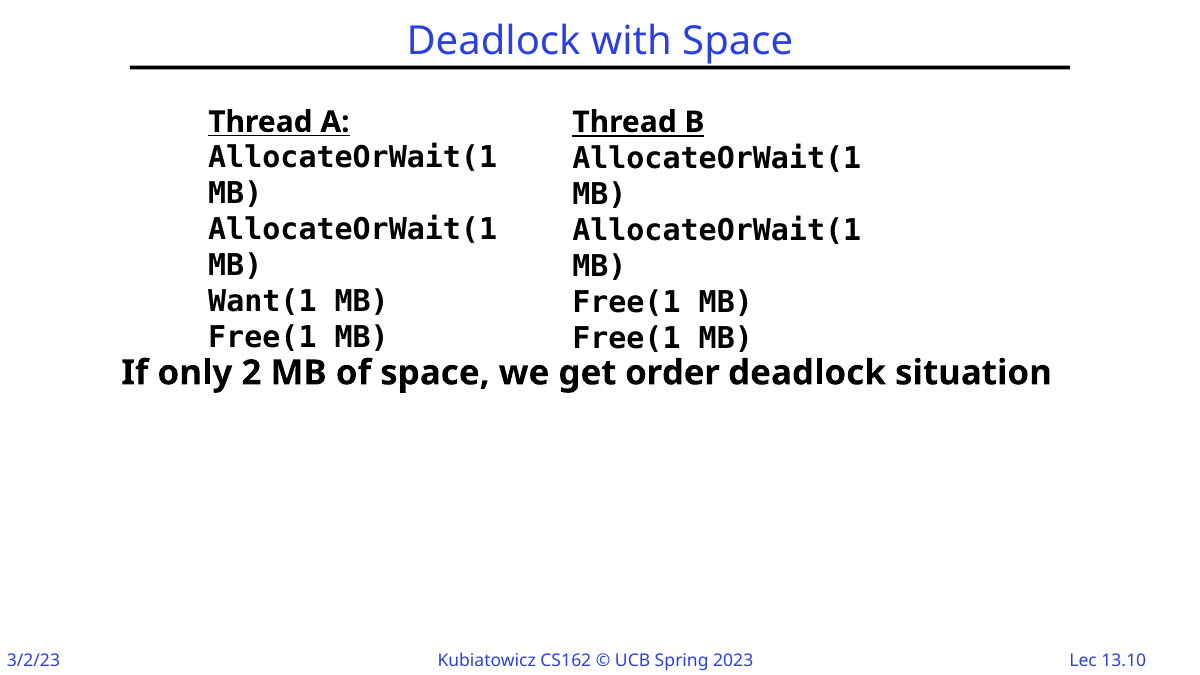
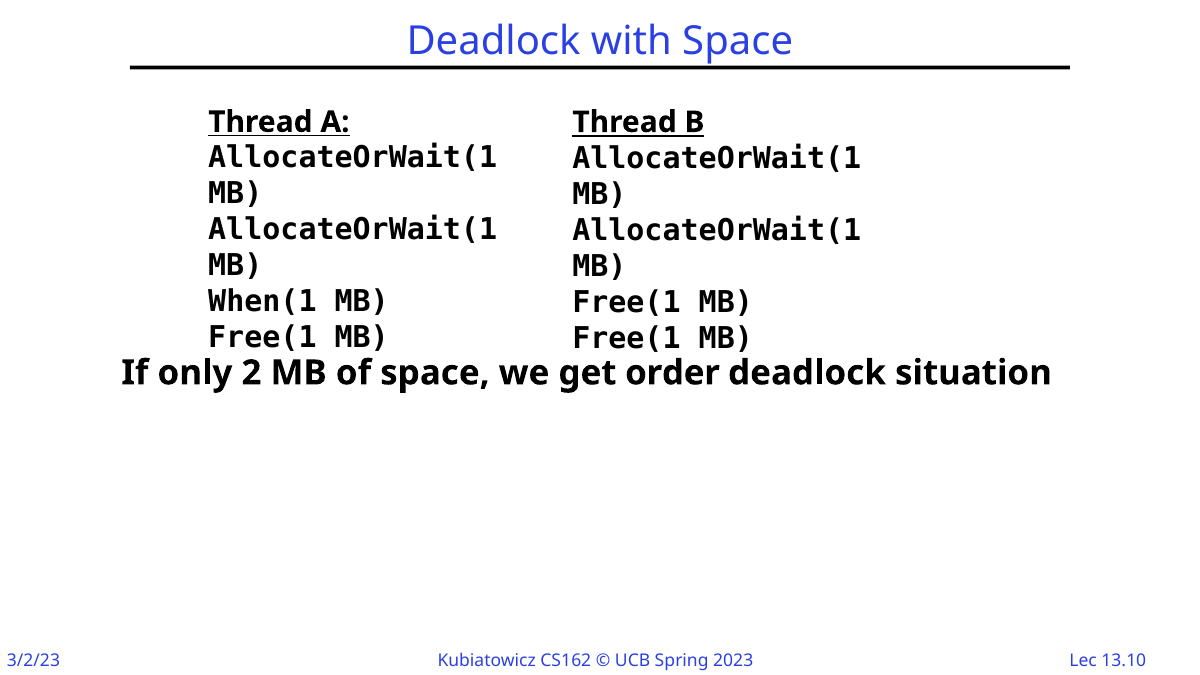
Want(1: Want(1 -> When(1
